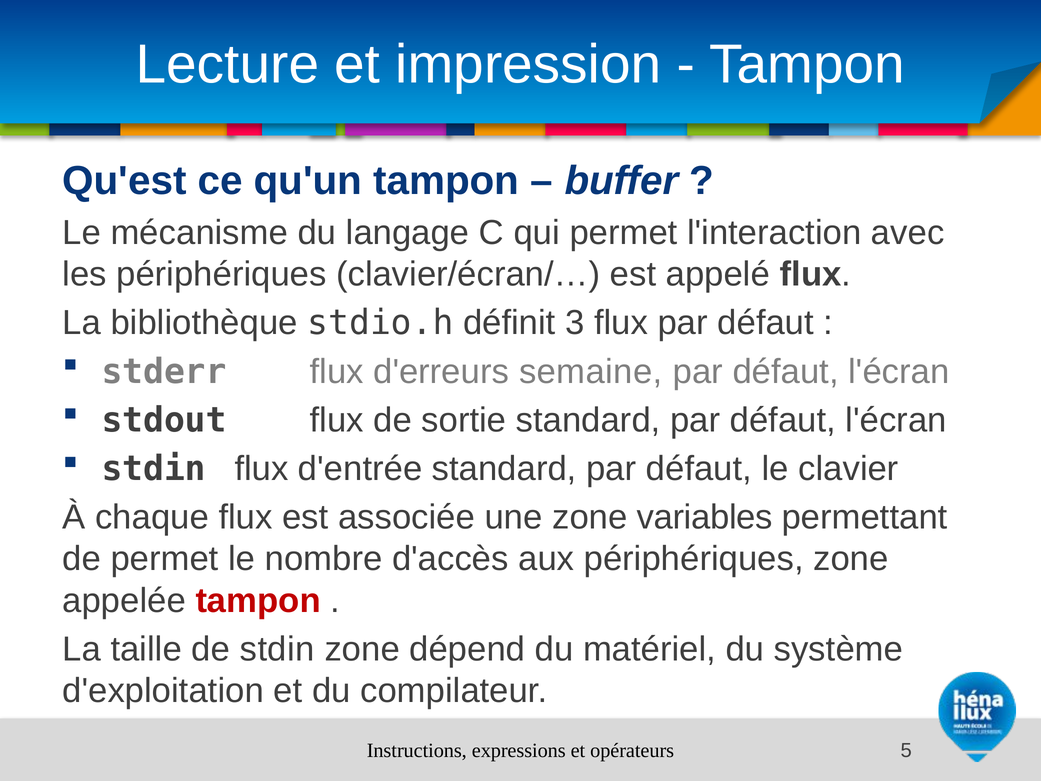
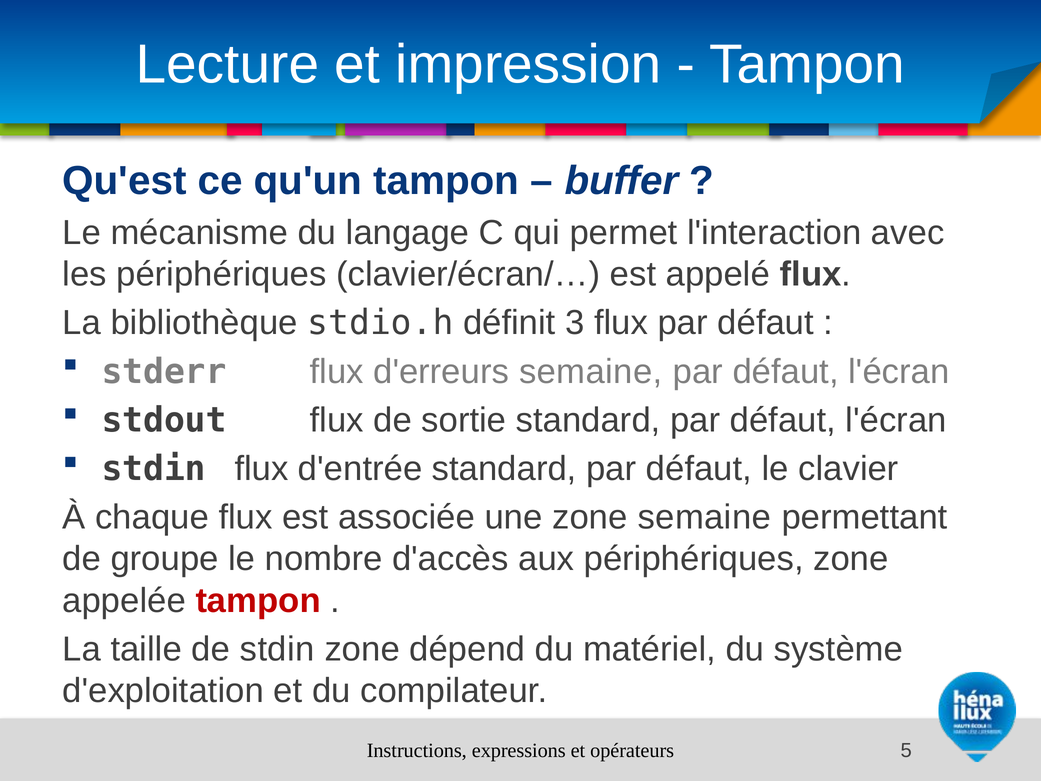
zone variables: variables -> semaine
de permet: permet -> groupe
